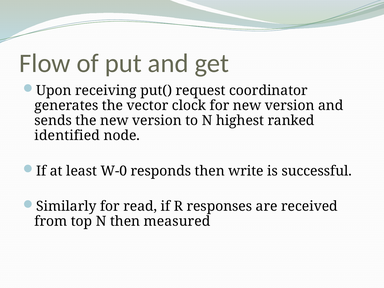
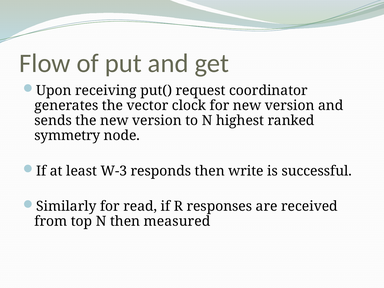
identified: identified -> symmetry
W-0: W-0 -> W-3
